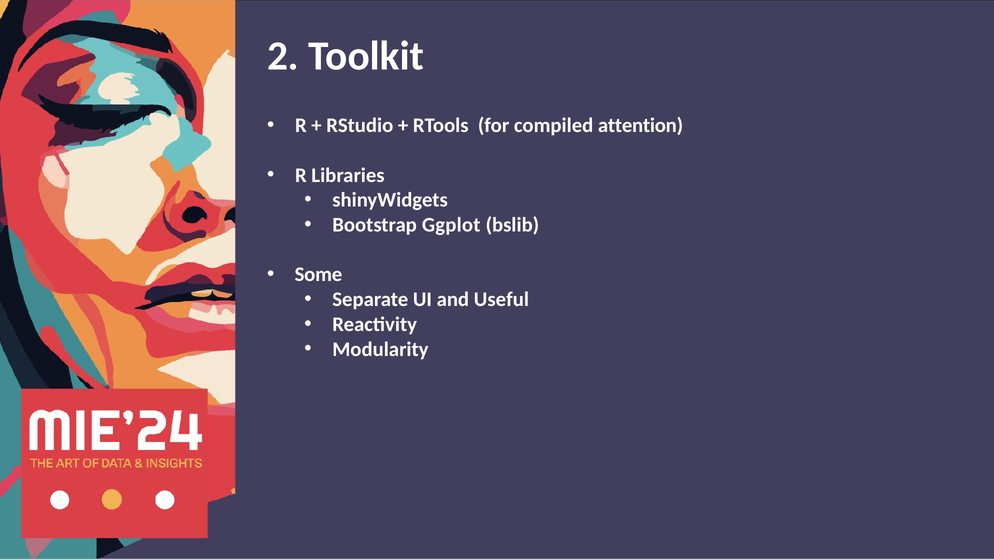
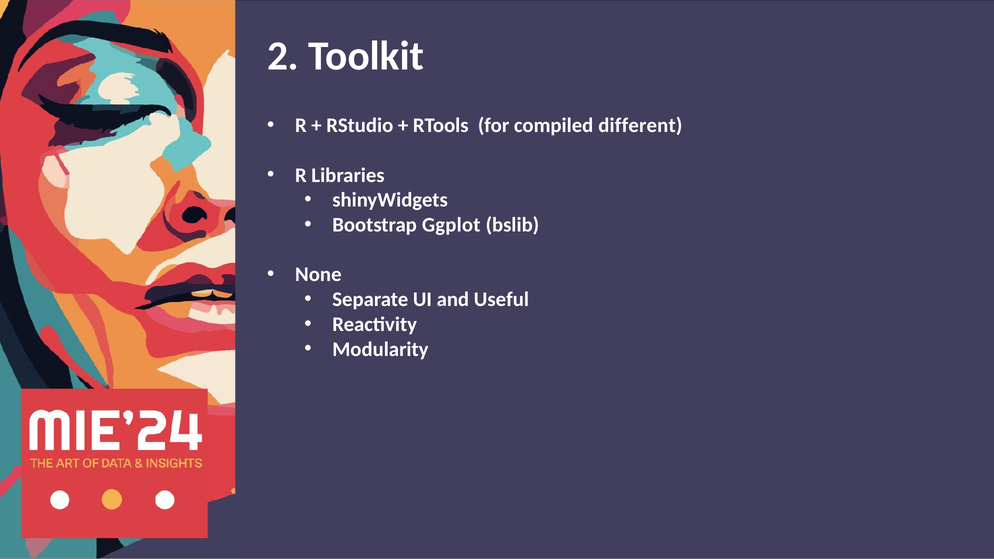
attention: attention -> different
Some: Some -> None
